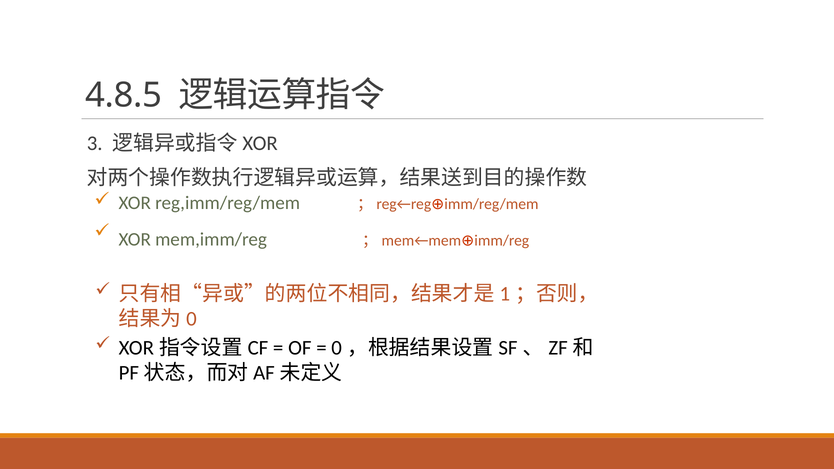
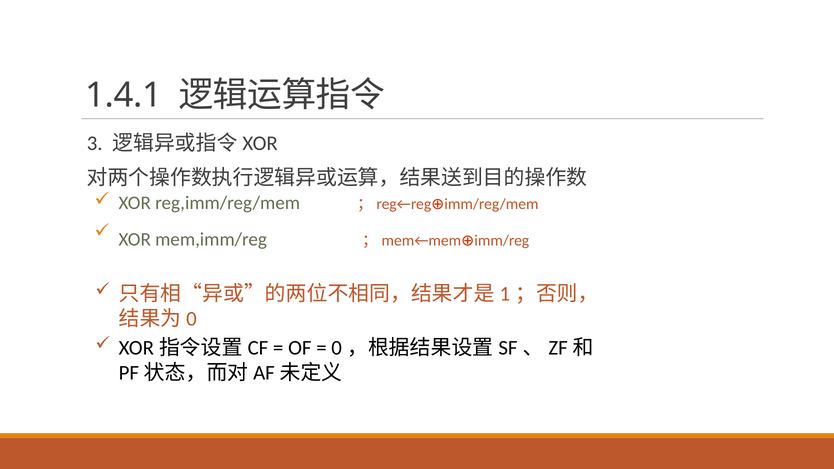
4.8.5: 4.8.5 -> 1.4.1
